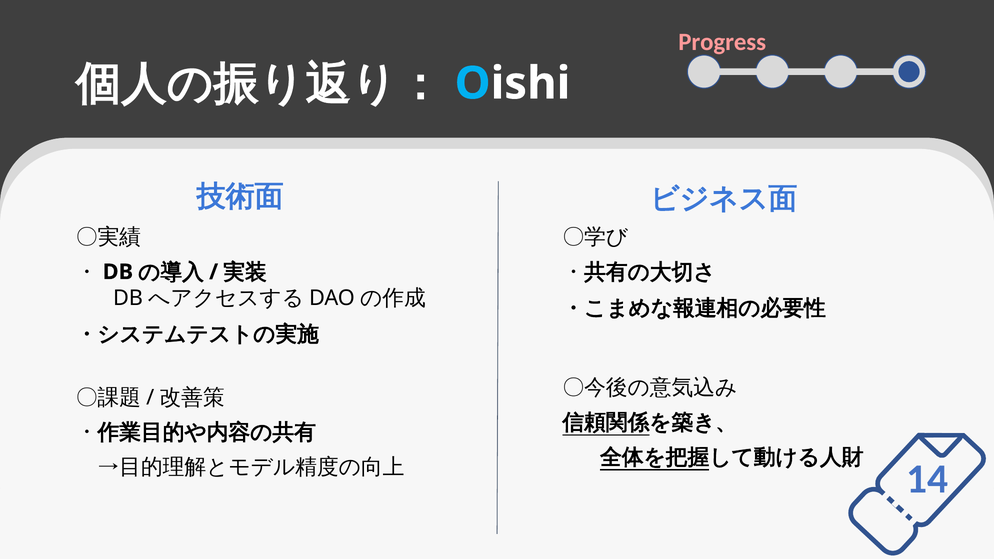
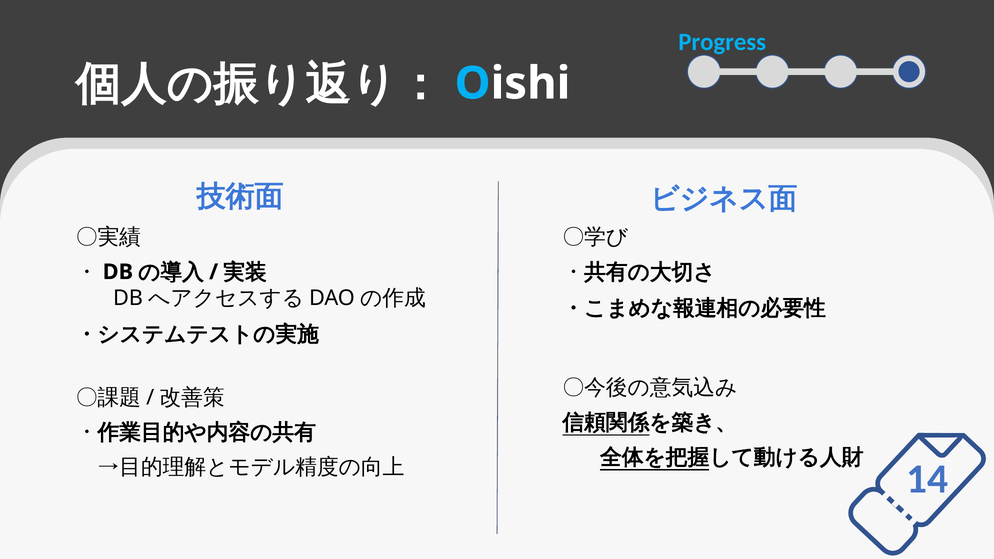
Progress colour: pink -> light blue
